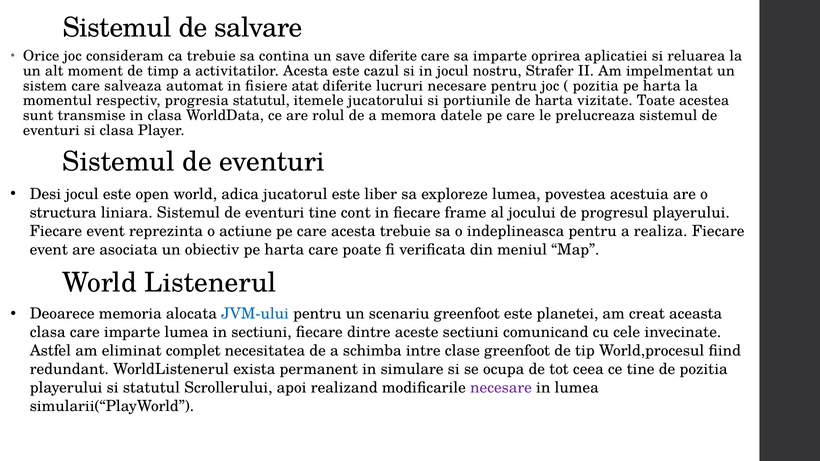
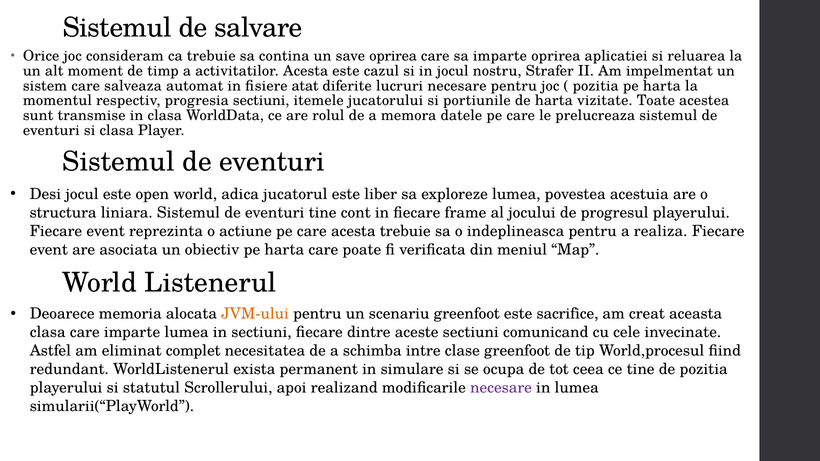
save diferite: diferite -> oprirea
progresia statutul: statutul -> sectiuni
JVM-ului colour: blue -> orange
planetei: planetei -> sacrifice
